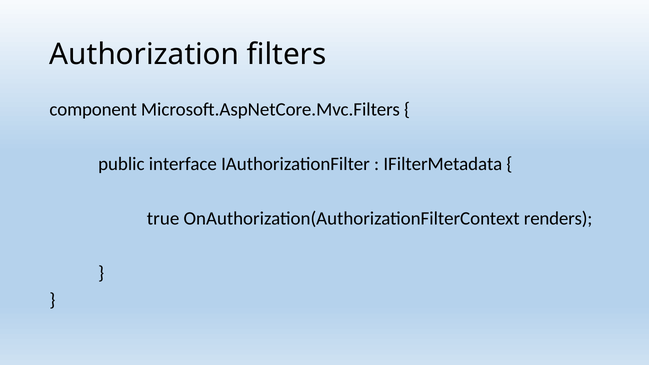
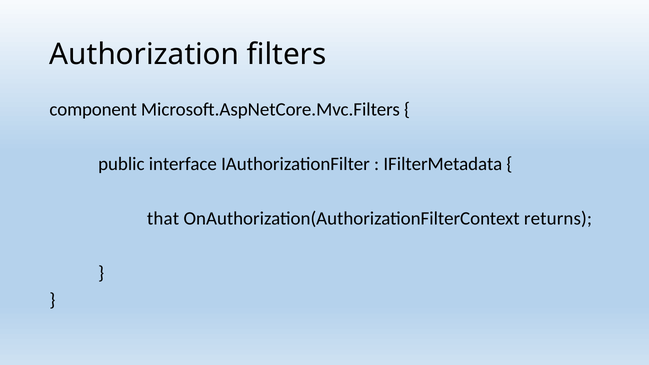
true: true -> that
renders: renders -> returns
